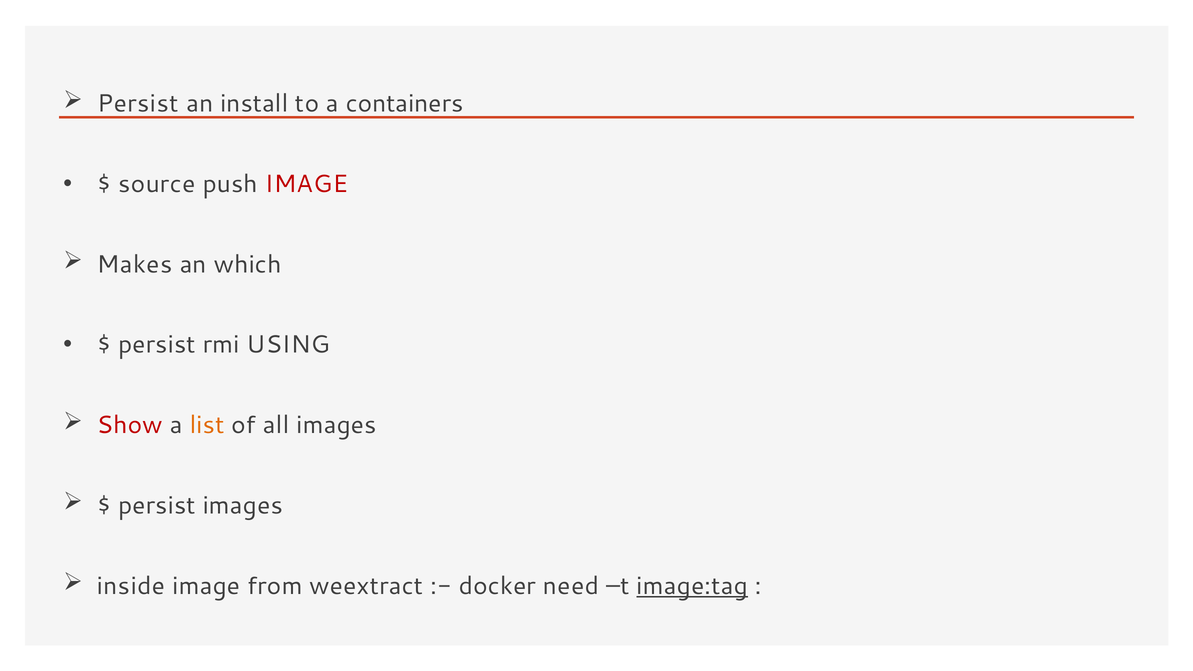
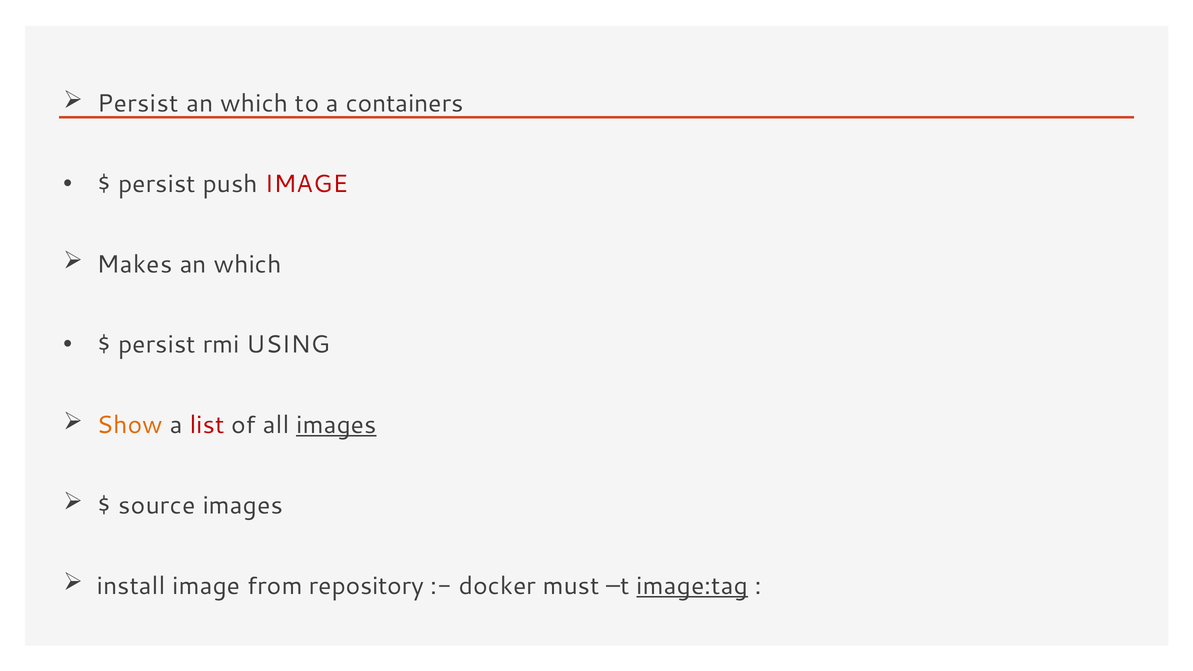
install at (254, 104): install -> which
source at (157, 184): source -> persist
Show colour: red -> orange
list colour: orange -> red
images at (336, 425) underline: none -> present
persist at (157, 505): persist -> source
inside: inside -> install
weextract: weextract -> repository
need: need -> must
